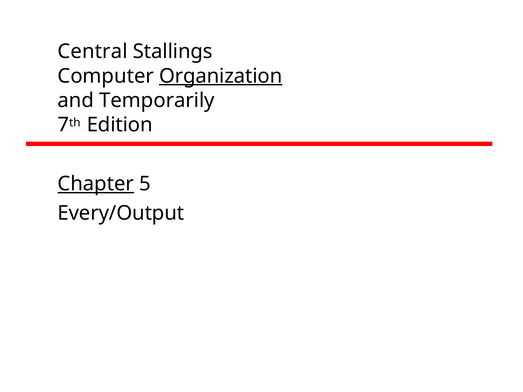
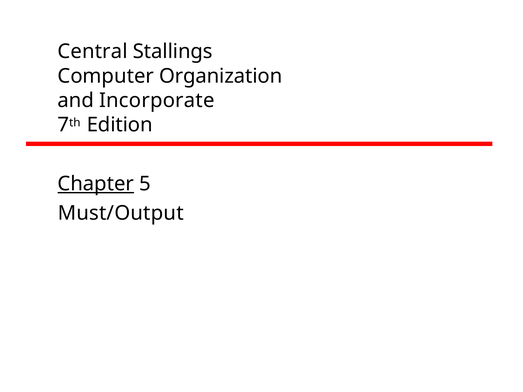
Organization underline: present -> none
Temporarily: Temporarily -> Incorporate
Every/Output: Every/Output -> Must/Output
